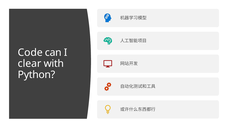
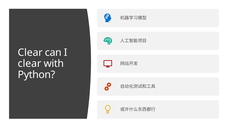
Code at (30, 53): Code -> Clear
